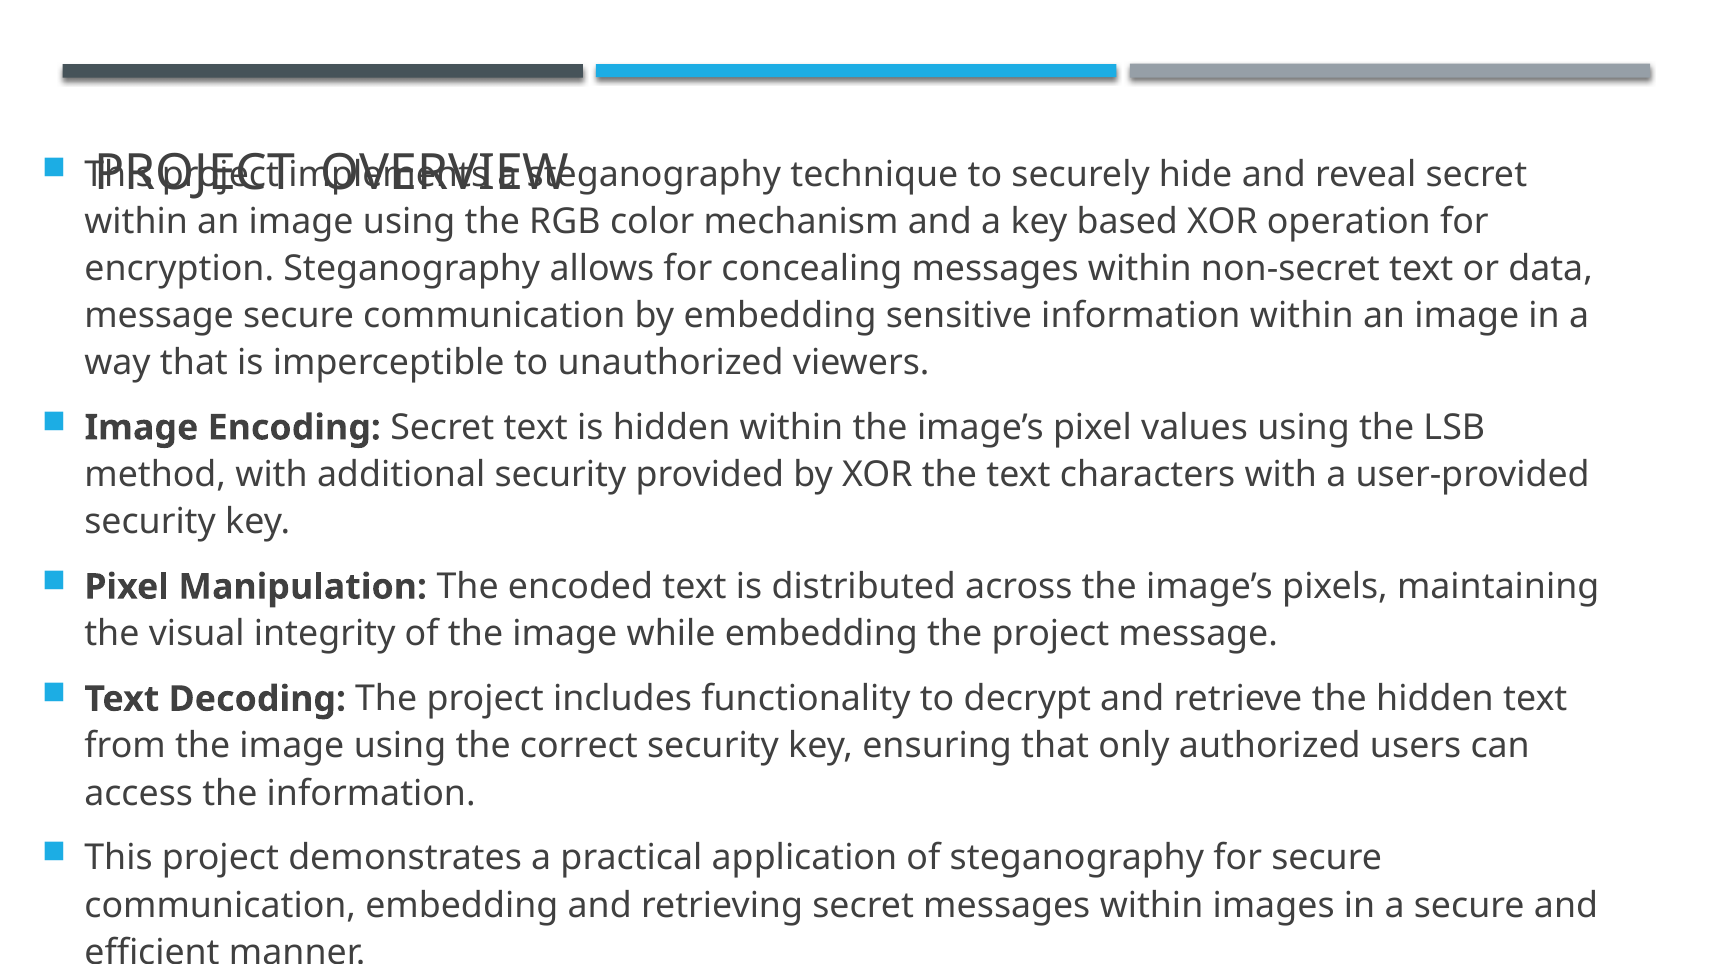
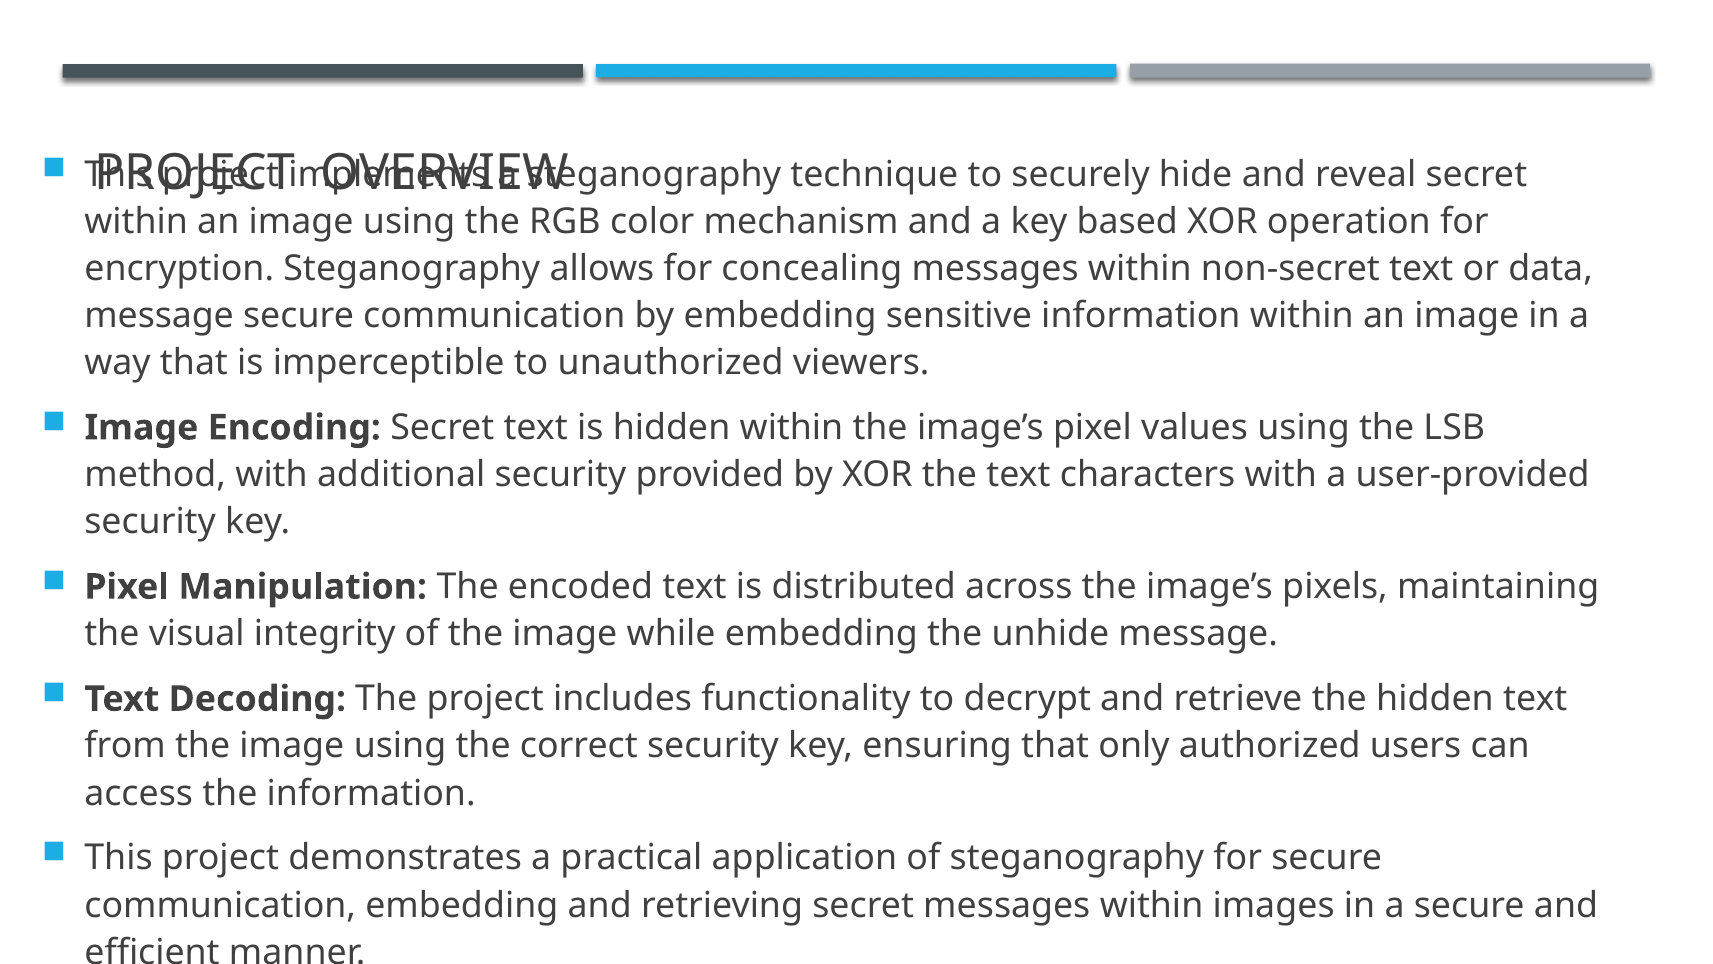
embedding the project: project -> unhide
